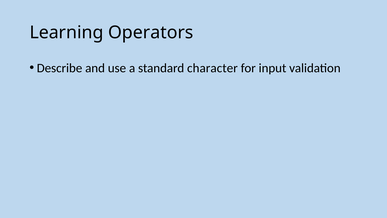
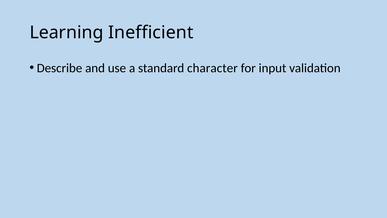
Operators: Operators -> Inefficient
